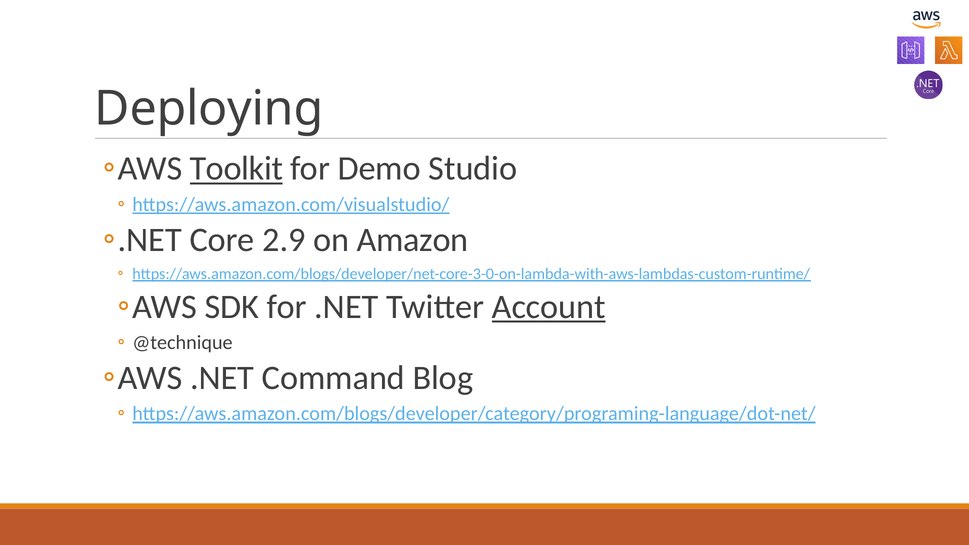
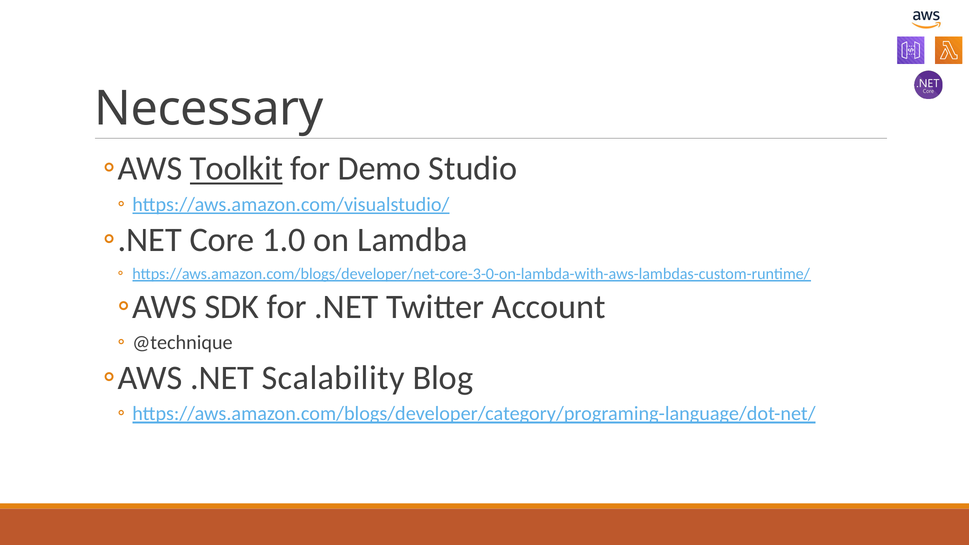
Deploying: Deploying -> Necessary
2.9: 2.9 -> 1.0
Amazon: Amazon -> Lamdba
Account underline: present -> none
Command: Command -> Scalability
